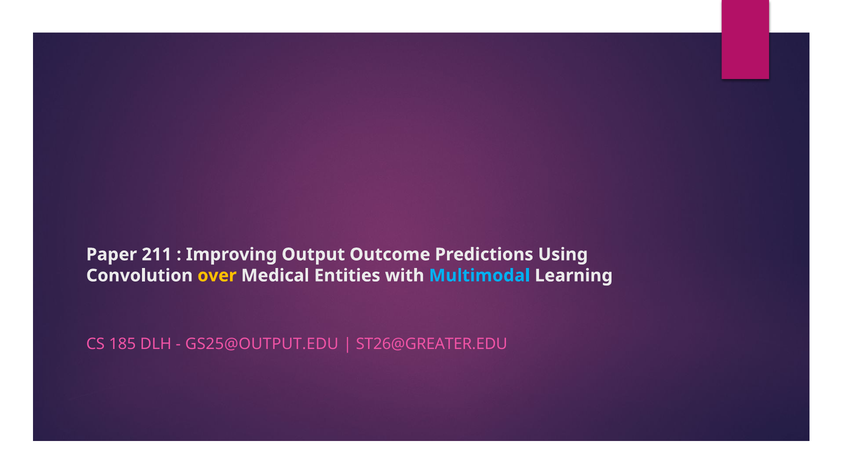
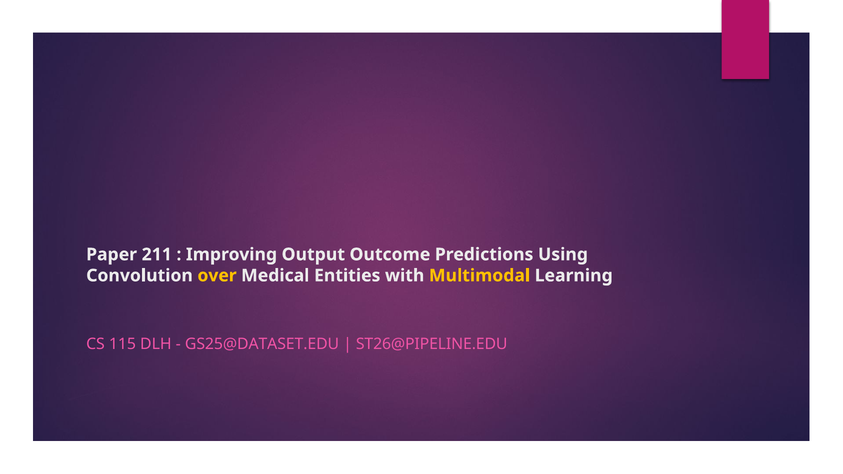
Multimodal colour: light blue -> yellow
185: 185 -> 115
GS25@OUTPUT.EDU: GS25@OUTPUT.EDU -> GS25@DATASET.EDU
ST26@GREATER.EDU: ST26@GREATER.EDU -> ST26@PIPELINE.EDU
